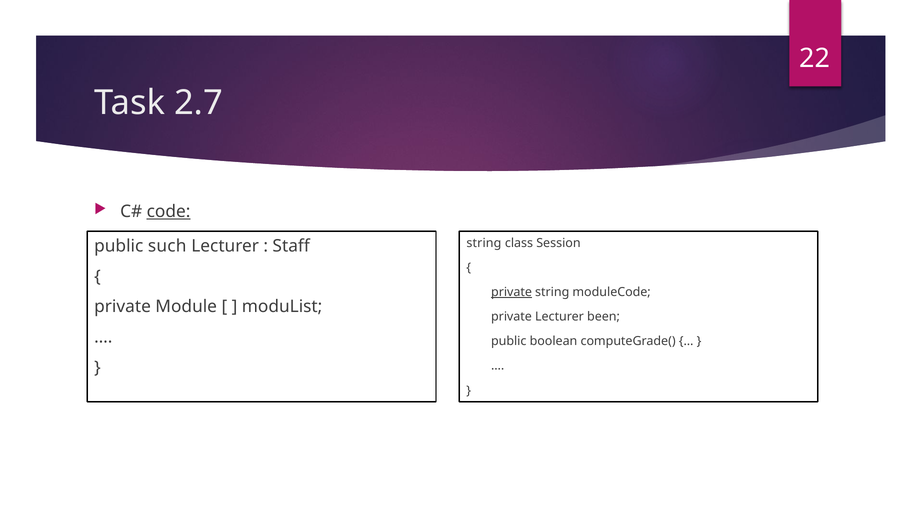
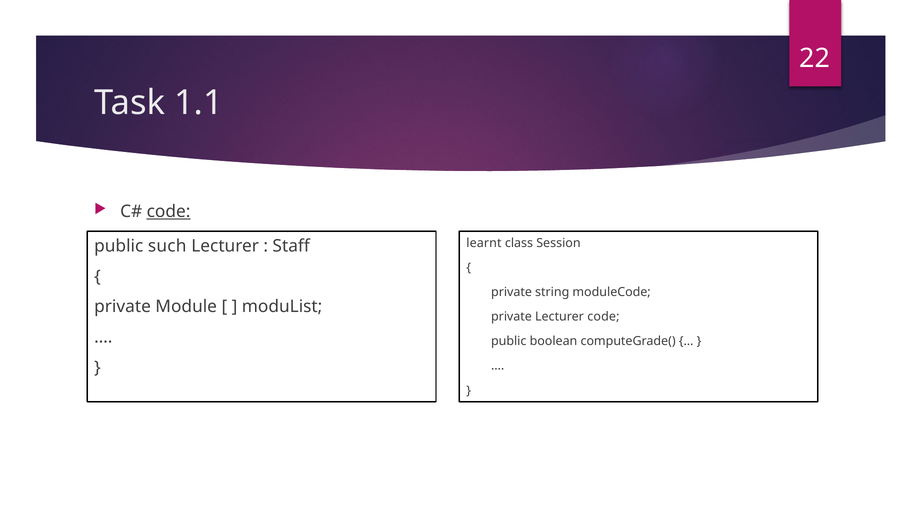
2.7: 2.7 -> 1.1
string at (484, 243): string -> learnt
private at (512, 292) underline: present -> none
Lecturer been: been -> code
